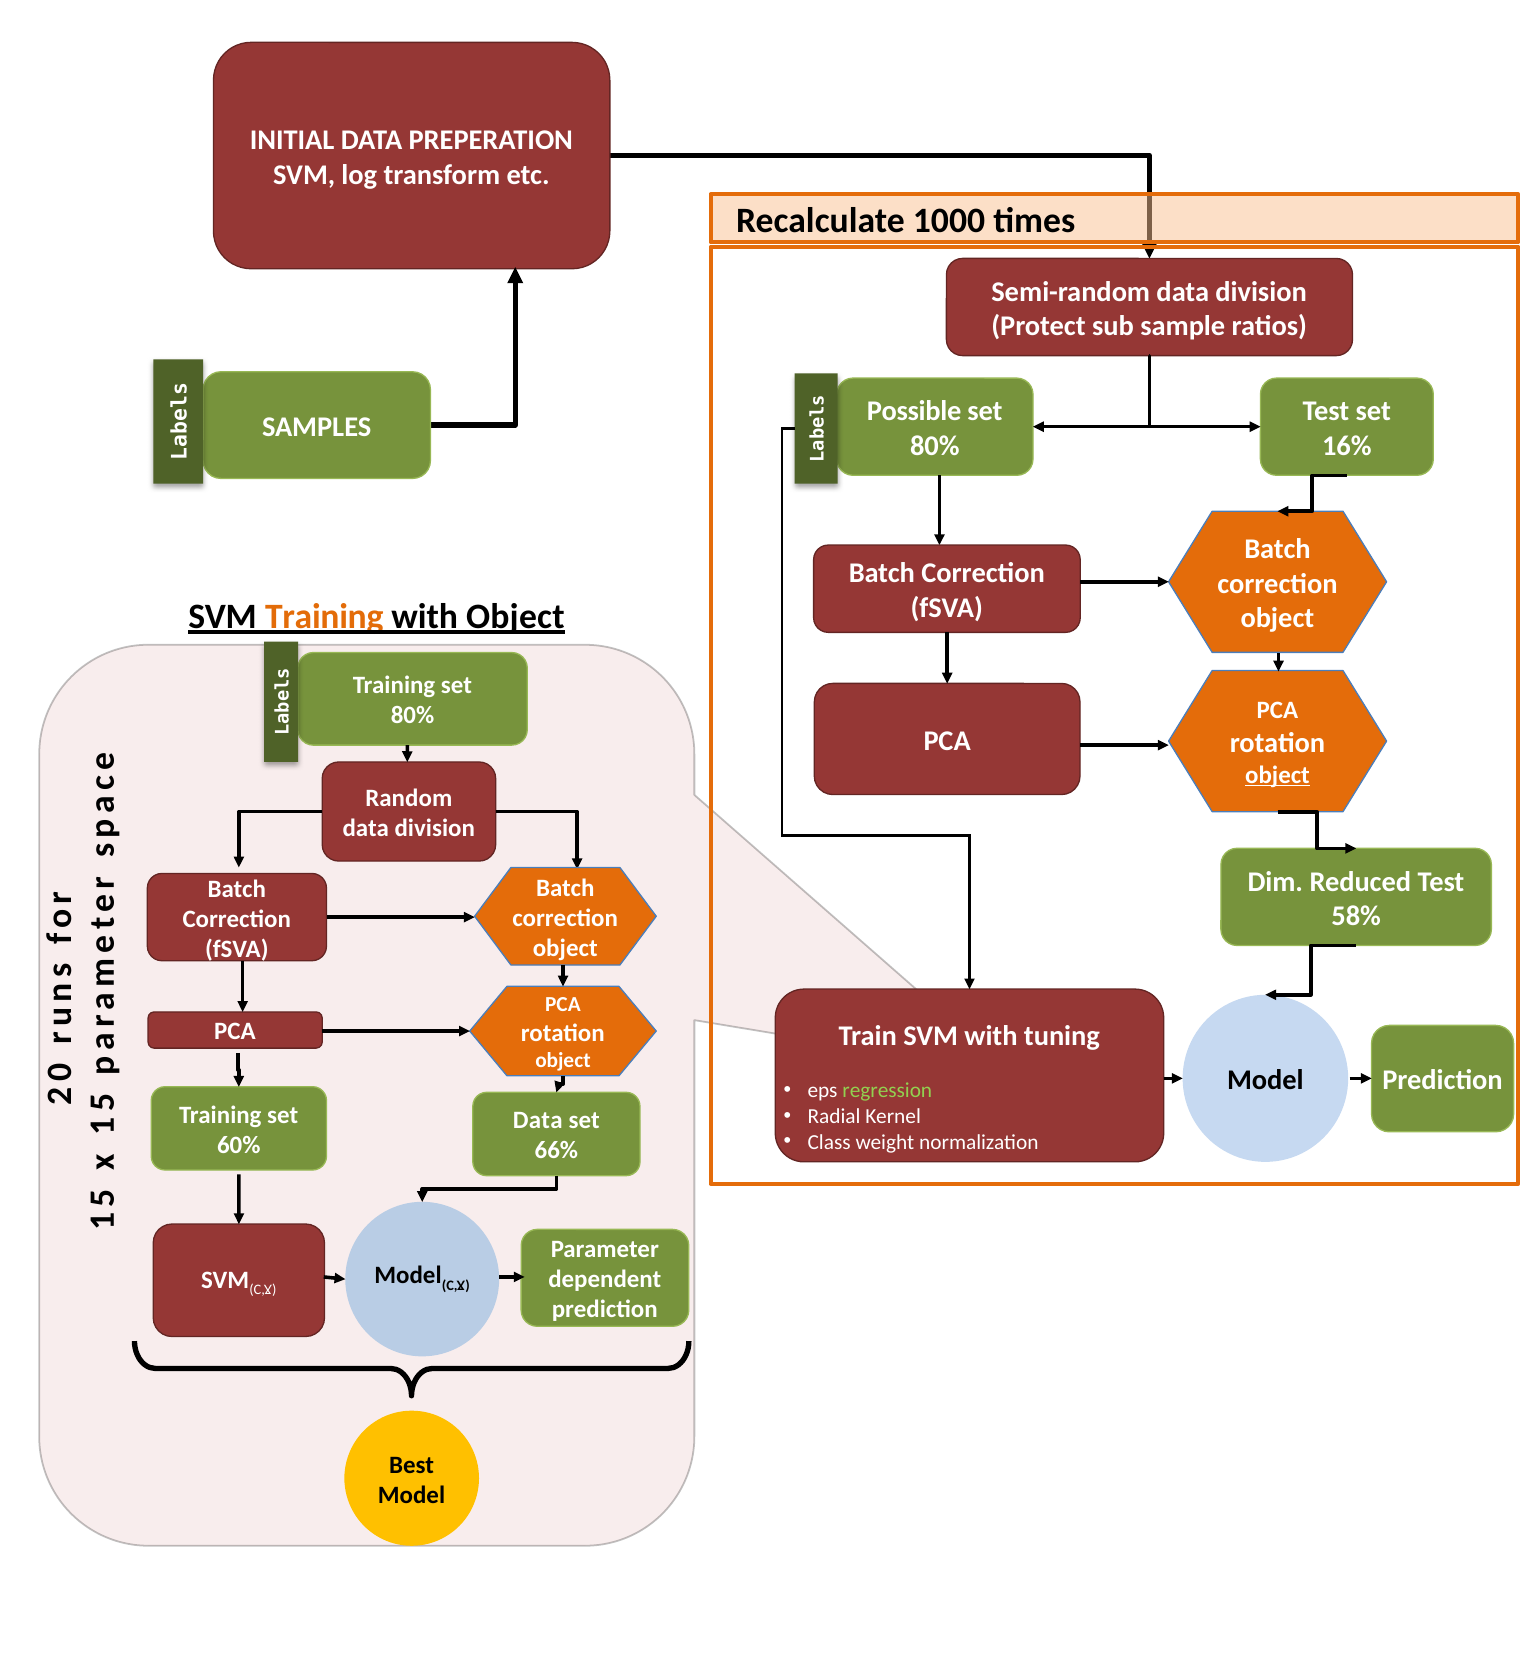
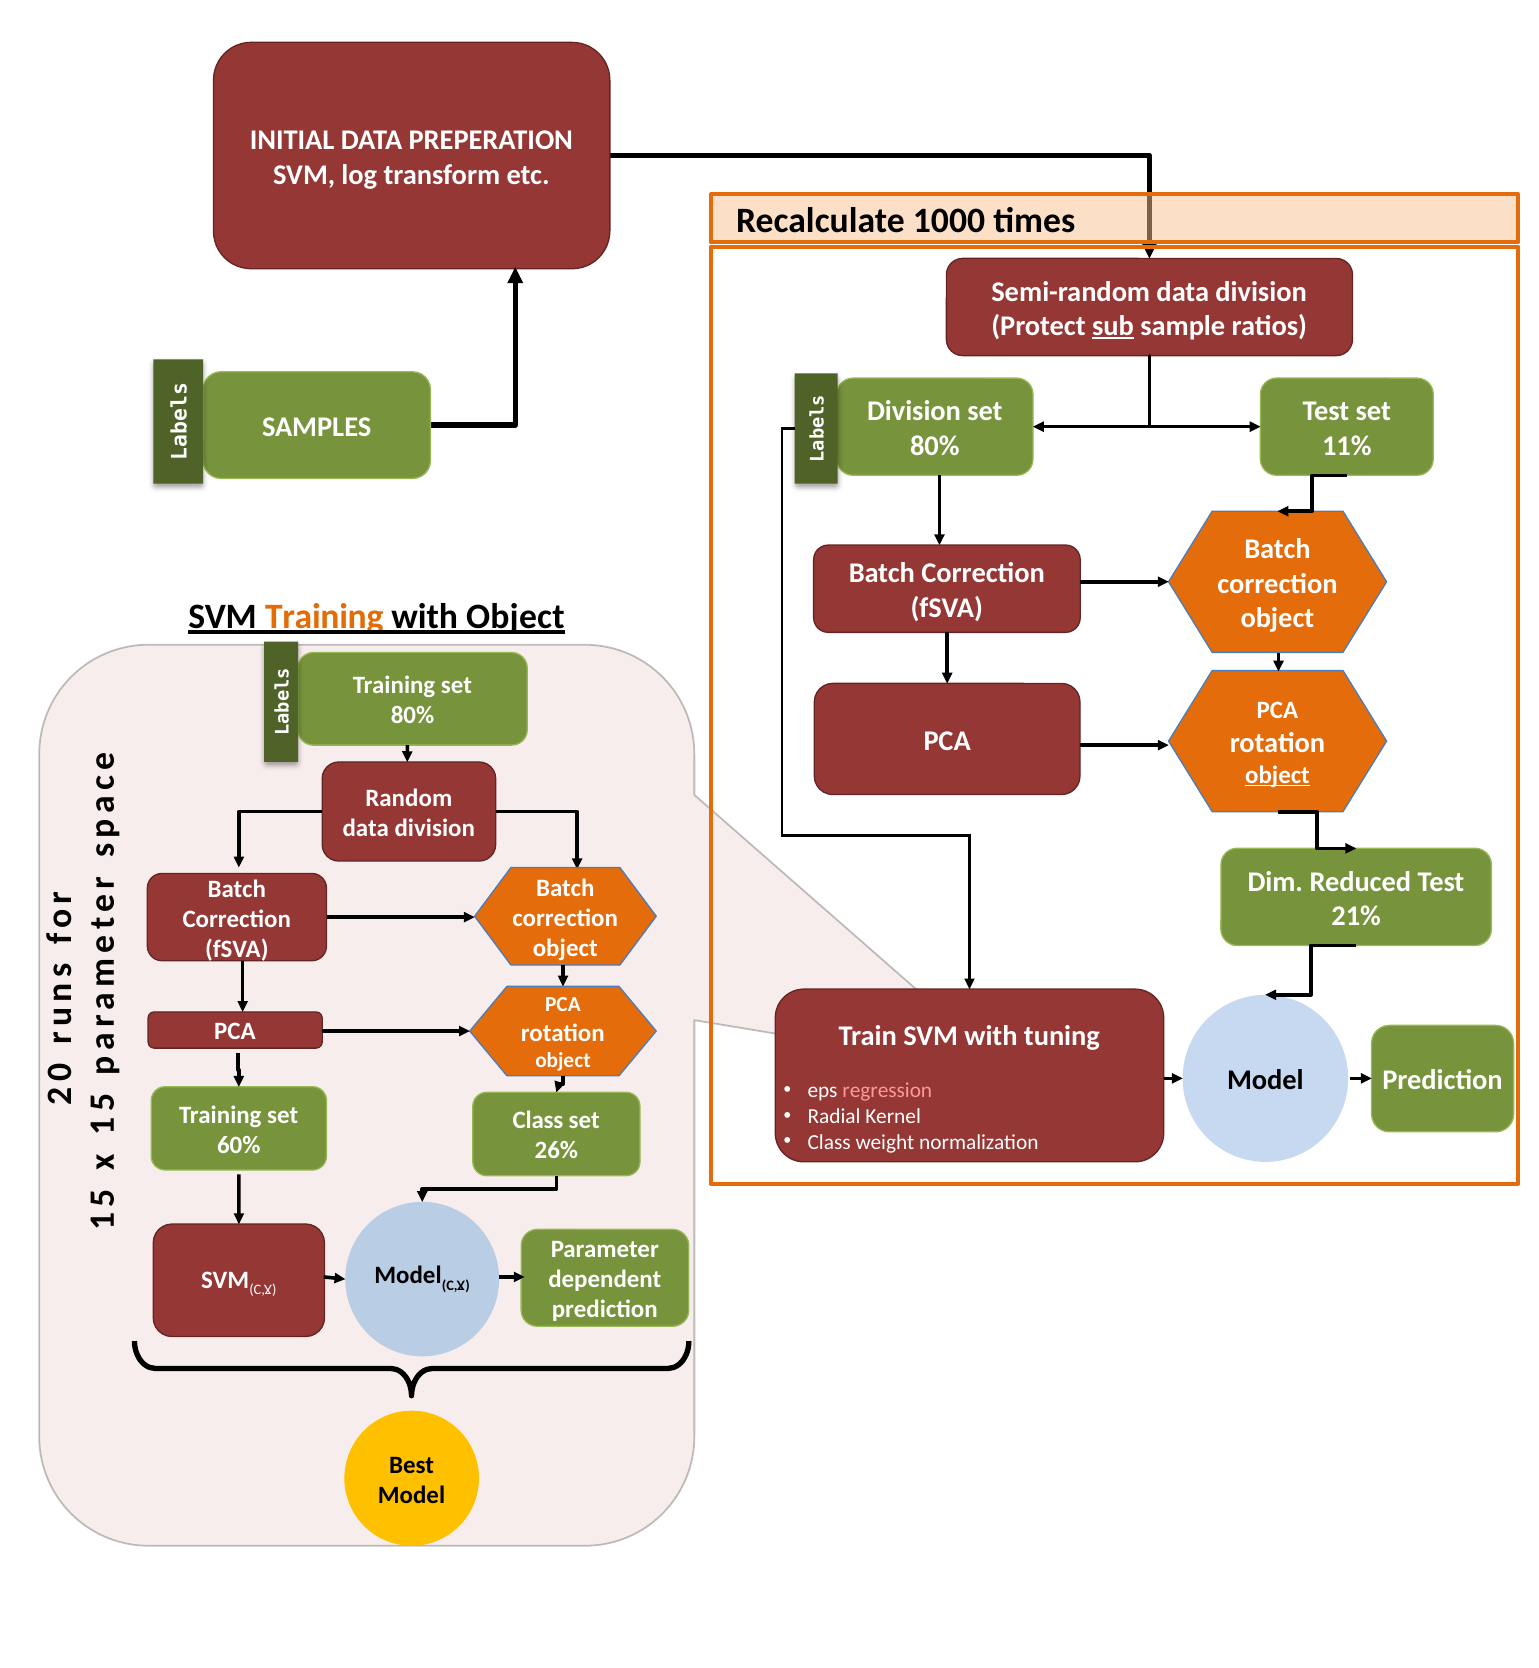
sub underline: none -> present
Possible at (914, 411): Possible -> Division
16%: 16% -> 11%
58%: 58% -> 21%
regression colour: light green -> pink
Data at (538, 1120): Data -> Class
66%: 66% -> 26%
